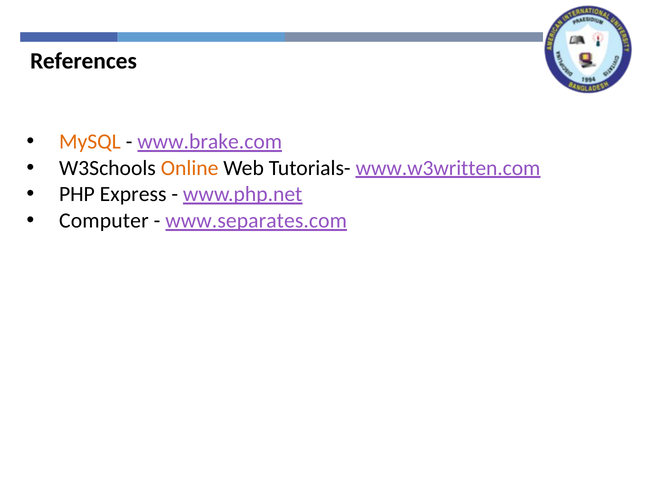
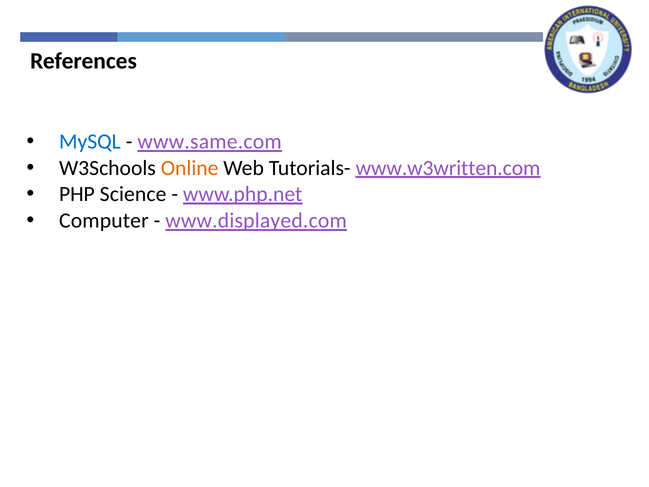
MySQL colour: orange -> blue
www.brake.com: www.brake.com -> www.same.com
Express: Express -> Science
www.separates.com: www.separates.com -> www.displayed.com
